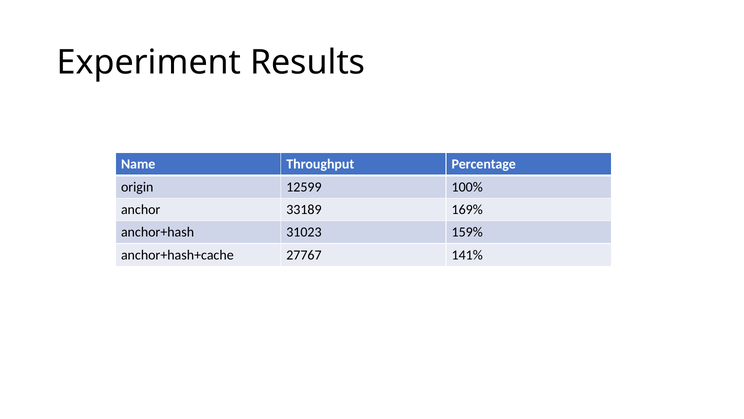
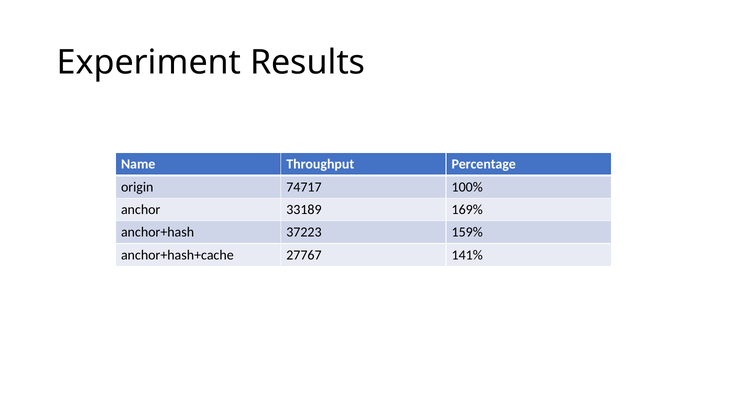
12599: 12599 -> 74717
31023: 31023 -> 37223
